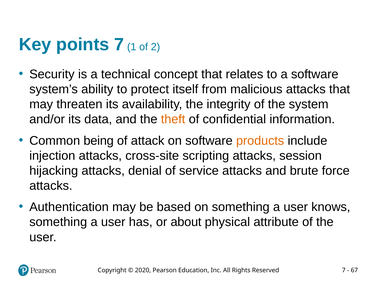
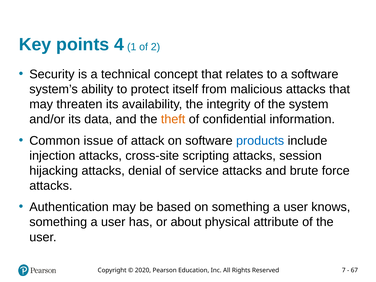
points 7: 7 -> 4
being: being -> issue
products colour: orange -> blue
